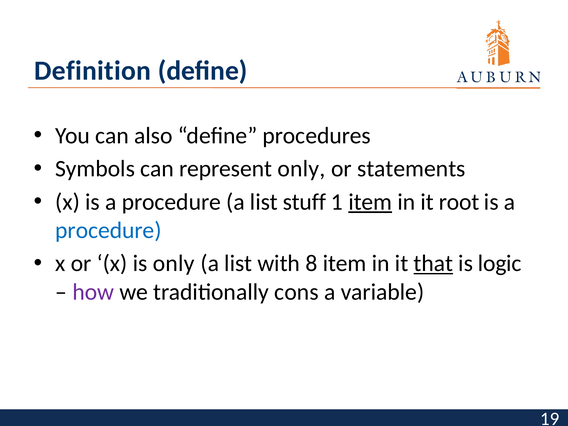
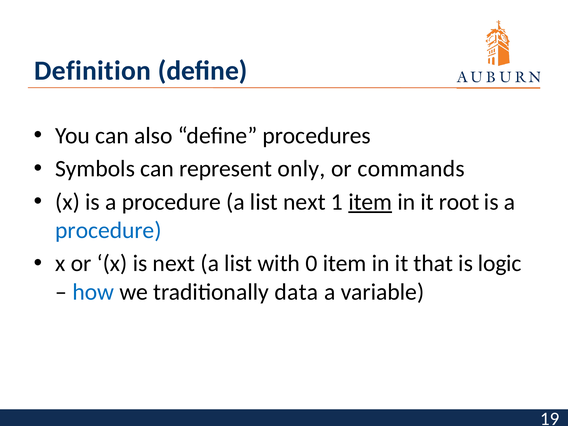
statements: statements -> commands
list stuff: stuff -> next
is only: only -> next
8: 8 -> 0
that underline: present -> none
how colour: purple -> blue
cons: cons -> data
